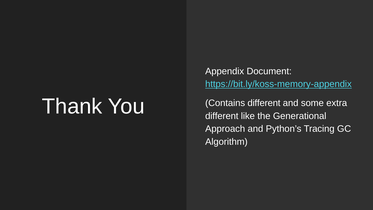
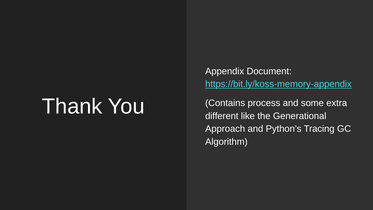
Contains different: different -> process
